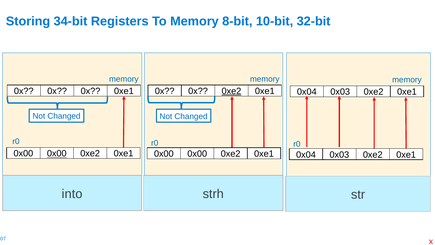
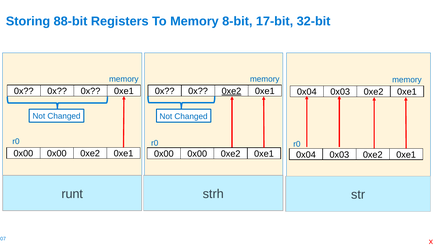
34-bit: 34-bit -> 88-bit
10-bit: 10-bit -> 17-bit
0x00 at (57, 153) underline: present -> none
into: into -> runt
